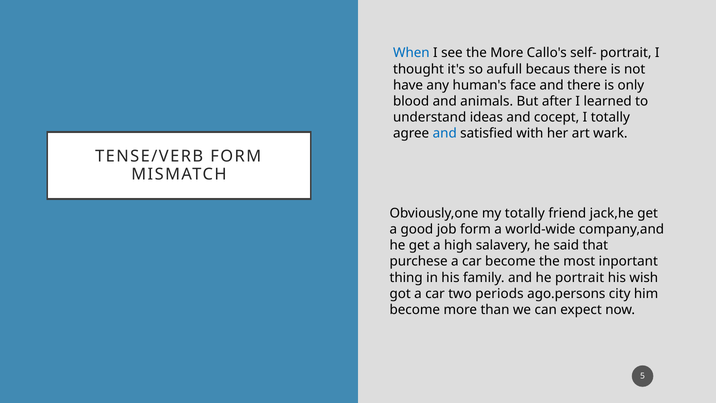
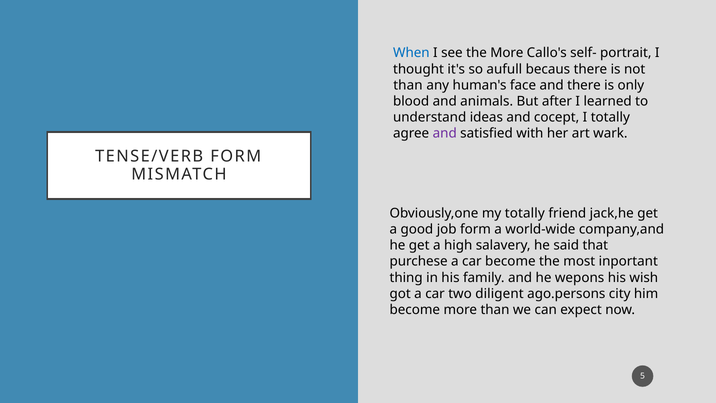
have at (408, 85): have -> than
and at (445, 133) colour: blue -> purple
he portrait: portrait -> wepons
periods: periods -> diligent
